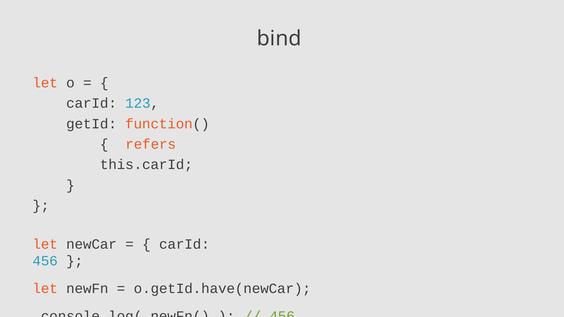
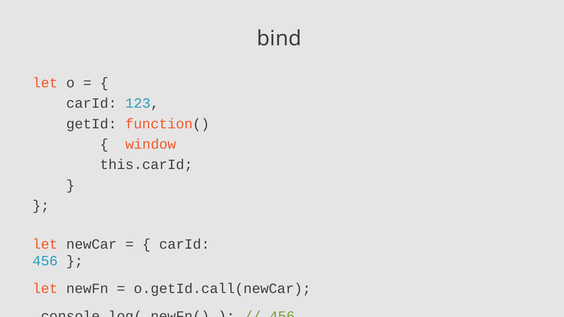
refers: refers -> window
o.getId.have(newCar: o.getId.have(newCar -> o.getId.call(newCar
